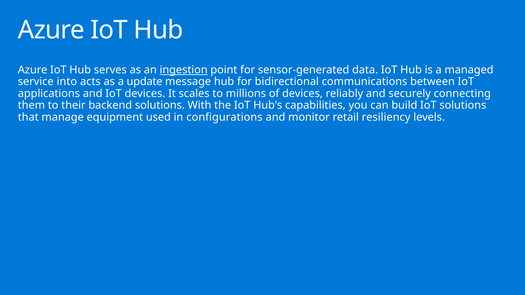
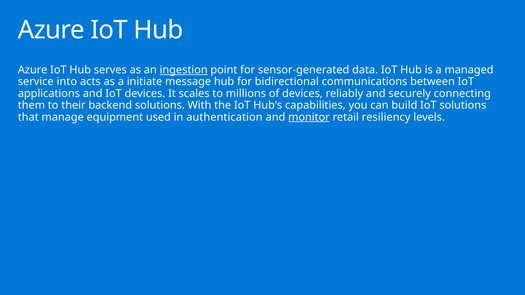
update: update -> initiate
configurations: configurations -> authentication
monitor underline: none -> present
